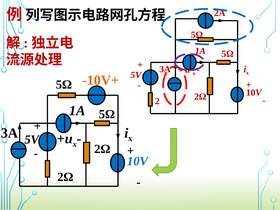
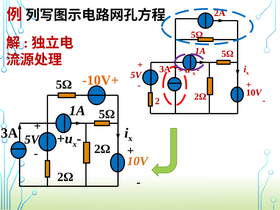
10V at (138, 161) colour: blue -> orange
